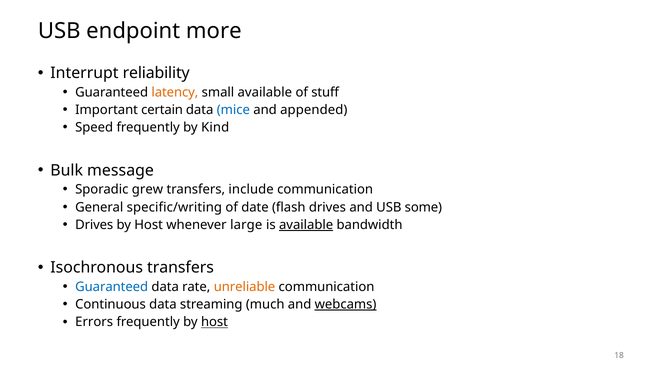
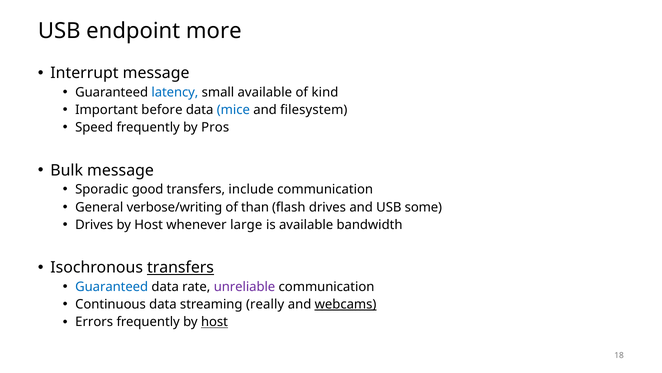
Interrupt reliability: reliability -> message
latency colour: orange -> blue
stuff: stuff -> kind
certain: certain -> before
appended: appended -> filesystem
Kind: Kind -> Pros
grew: grew -> good
specific/writing: specific/writing -> verbose/writing
date: date -> than
available at (306, 224) underline: present -> none
transfers at (181, 267) underline: none -> present
unreliable colour: orange -> purple
much: much -> really
